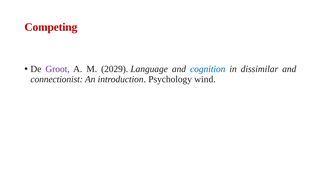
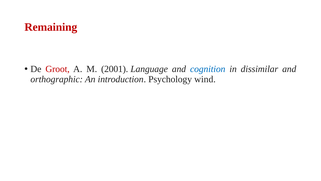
Competing: Competing -> Remaining
Groot colour: purple -> red
2029: 2029 -> 2001
connectionist: connectionist -> orthographic
